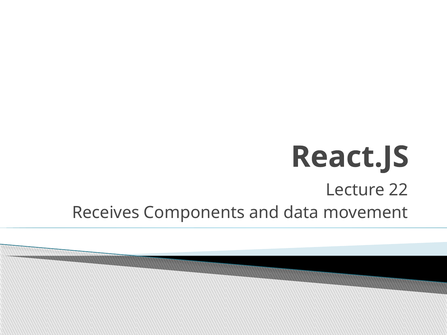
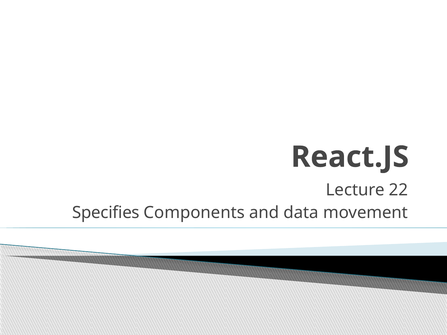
Receives: Receives -> Specifies
